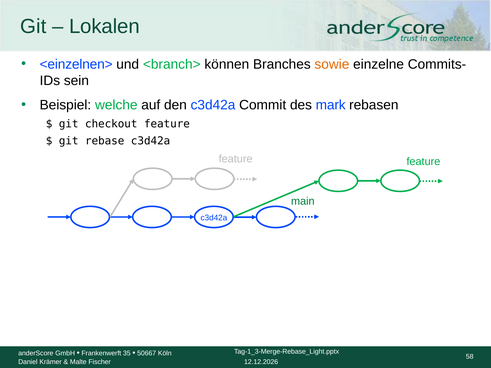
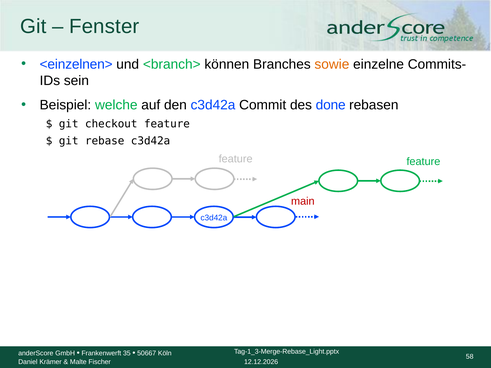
Lokalen: Lokalen -> Fenster
mark: mark -> done
main colour: green -> red
